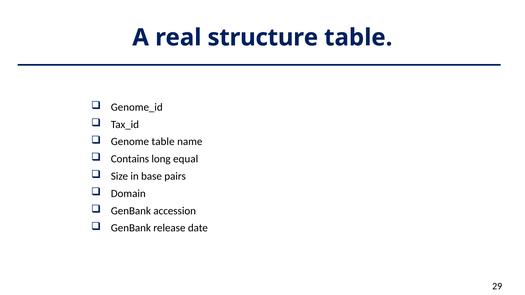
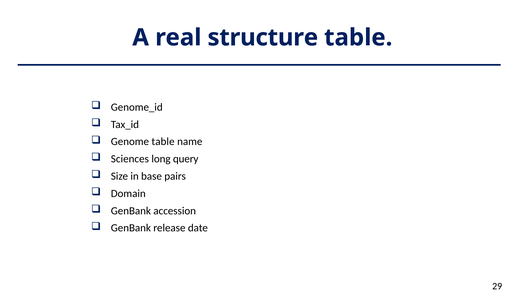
Contains: Contains -> Sciences
equal: equal -> query
